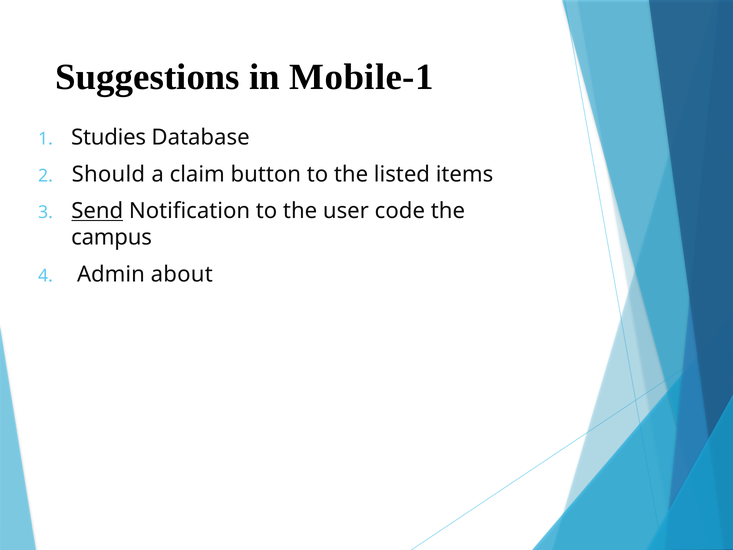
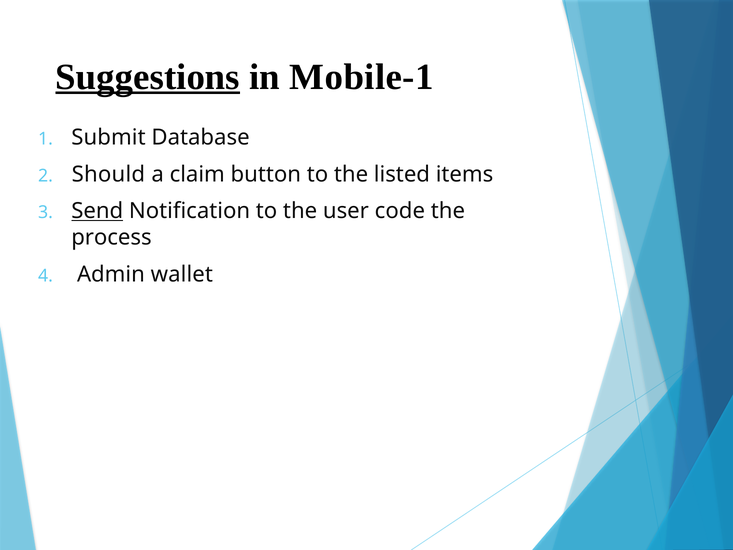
Suggestions underline: none -> present
Studies: Studies -> Submit
campus: campus -> process
about: about -> wallet
